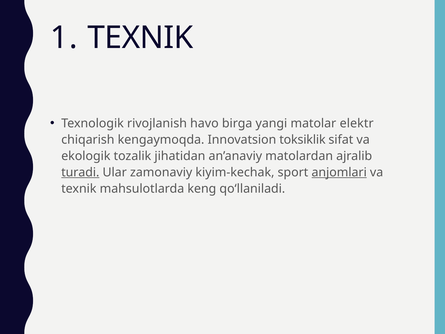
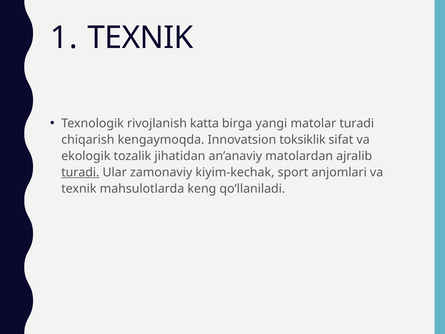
havo: havo -> katta
matolar elektr: elektr -> turadi
anjomlari underline: present -> none
